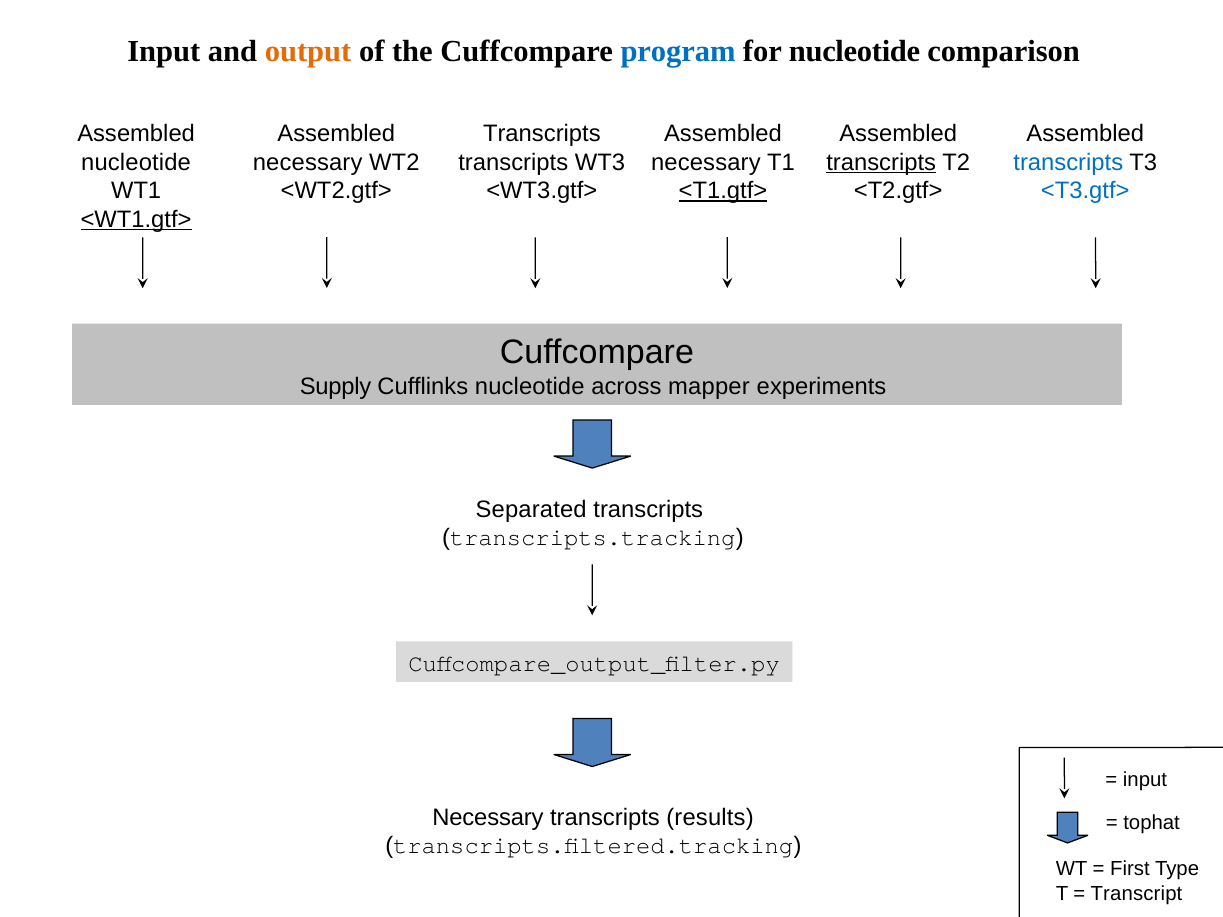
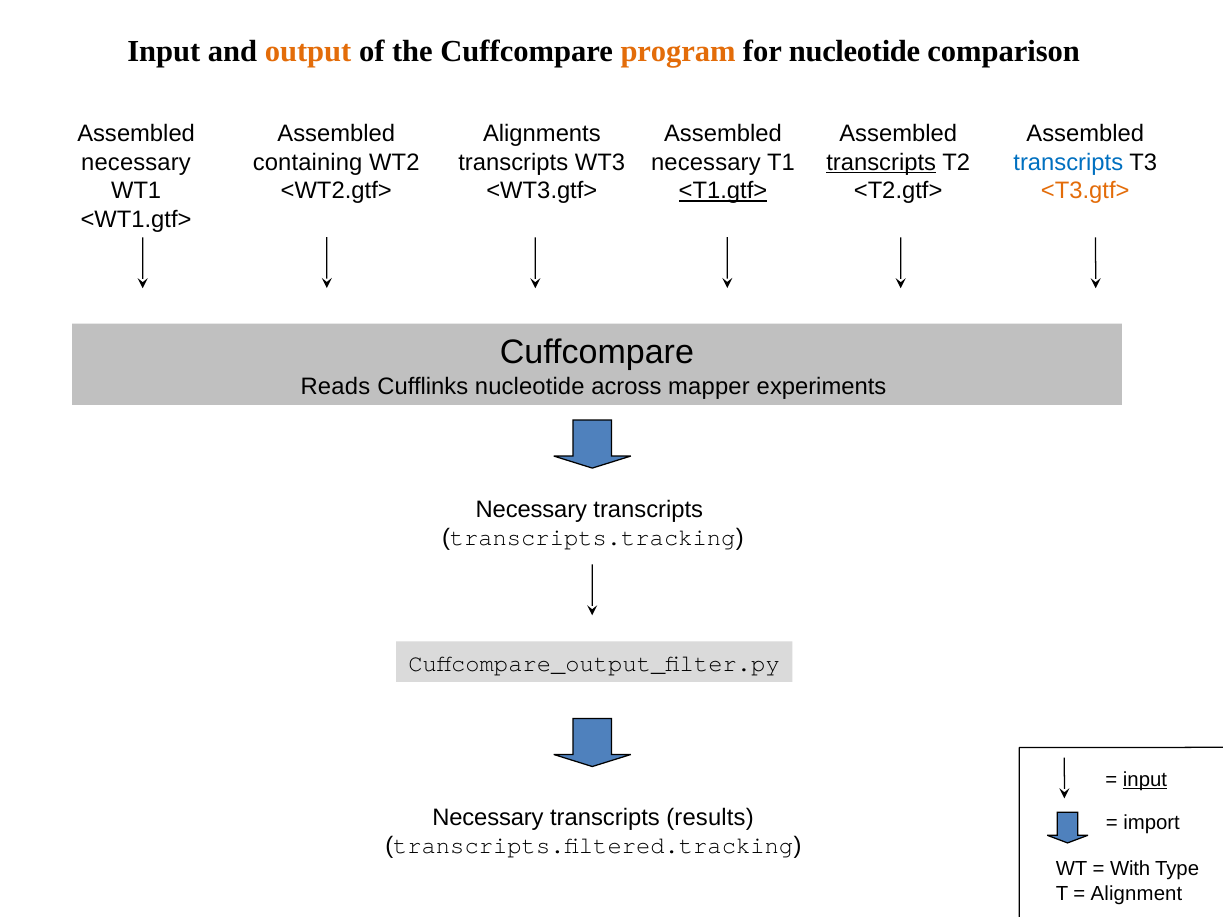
program colour: blue -> orange
Transcripts at (542, 134): Transcripts -> Alignments
nucleotide at (136, 162): nucleotide -> necessary
necessary at (308, 162): necessary -> containing
<T3.gtf> colour: blue -> orange
<WT1.gtf> underline: present -> none
Supply: Supply -> Reads
Separated at (531, 509): Separated -> Necessary
input at (1145, 780) underline: none -> present
tophat: tophat -> import
First: First -> With
Transcript: Transcript -> Alignment
